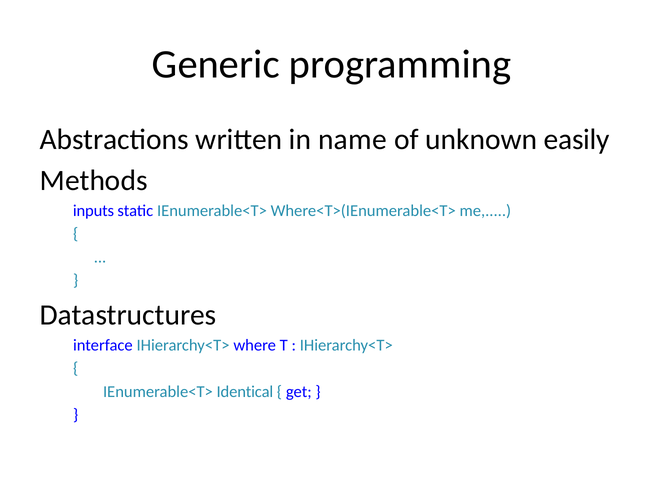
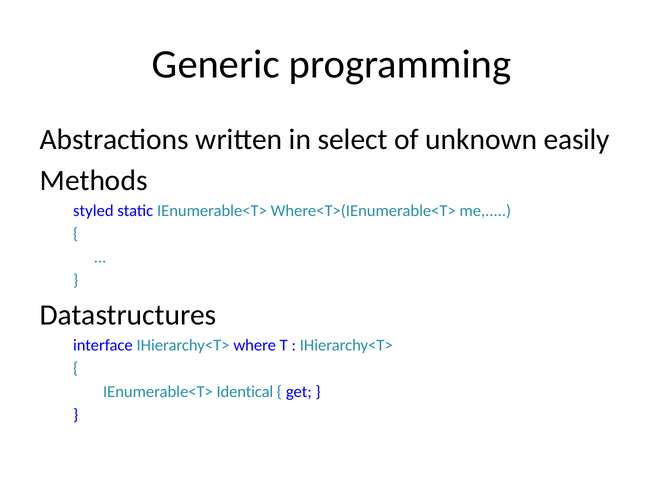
name: name -> select
inputs: inputs -> styled
